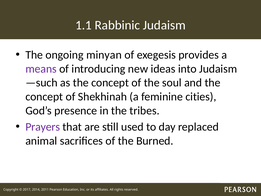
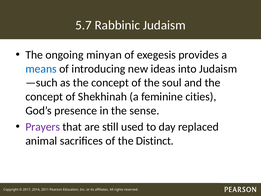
1.1: 1.1 -> 5.7
means colour: purple -> blue
tribes: tribes -> sense
Burned: Burned -> Distinct
